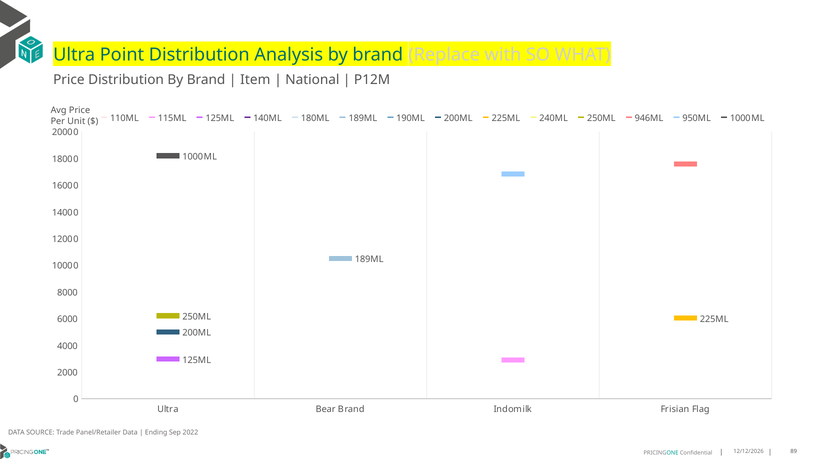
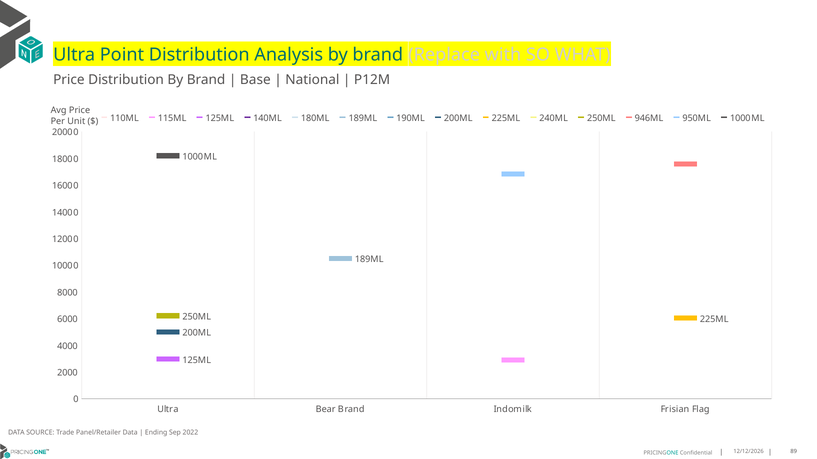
Item: Item -> Base
